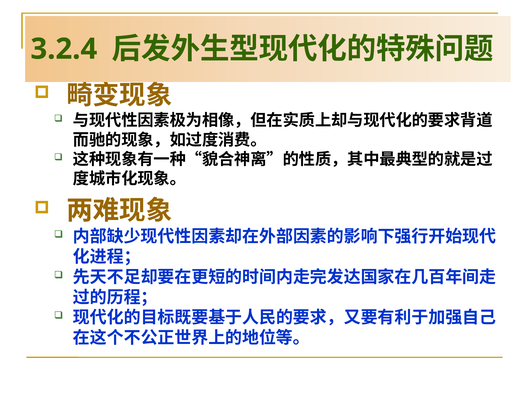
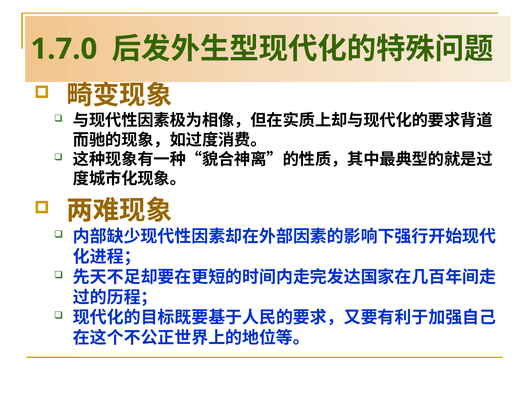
3.2.4: 3.2.4 -> 1.7.0
